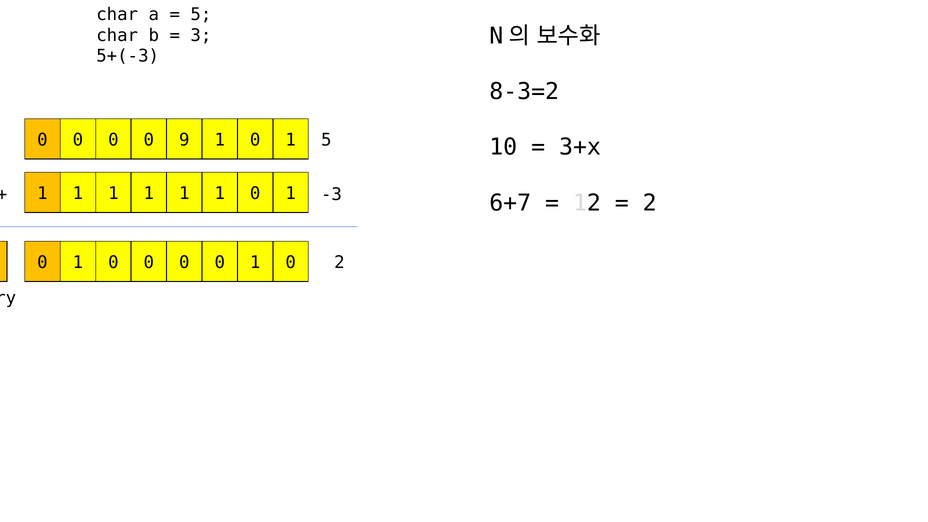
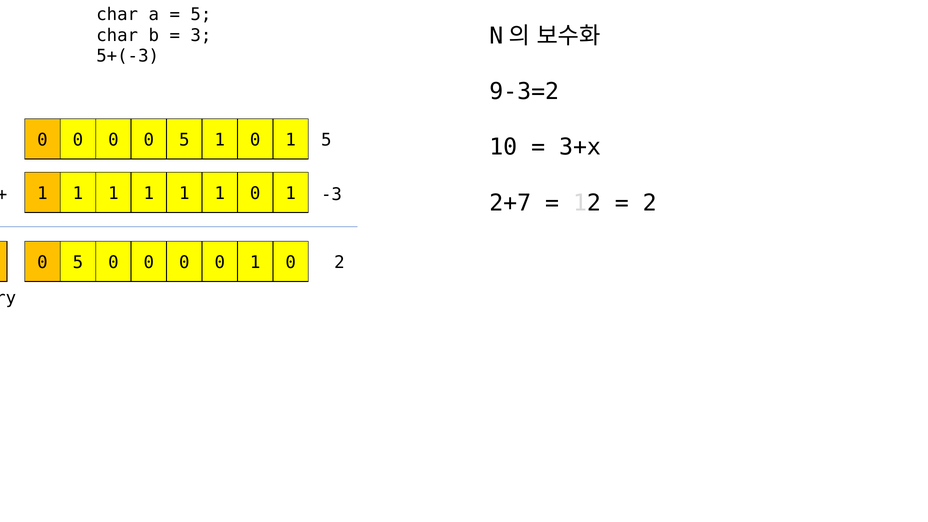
8-3=2: 8-3=2 -> 9-3=2
0 0 9: 9 -> 5
6+7: 6+7 -> 2+7
1 at (78, 263): 1 -> 5
